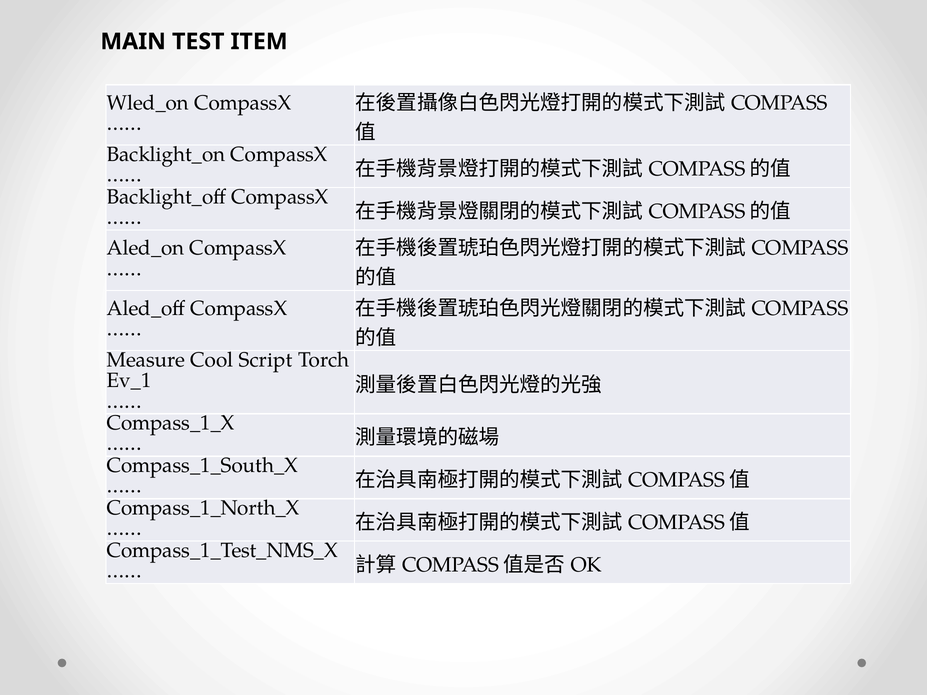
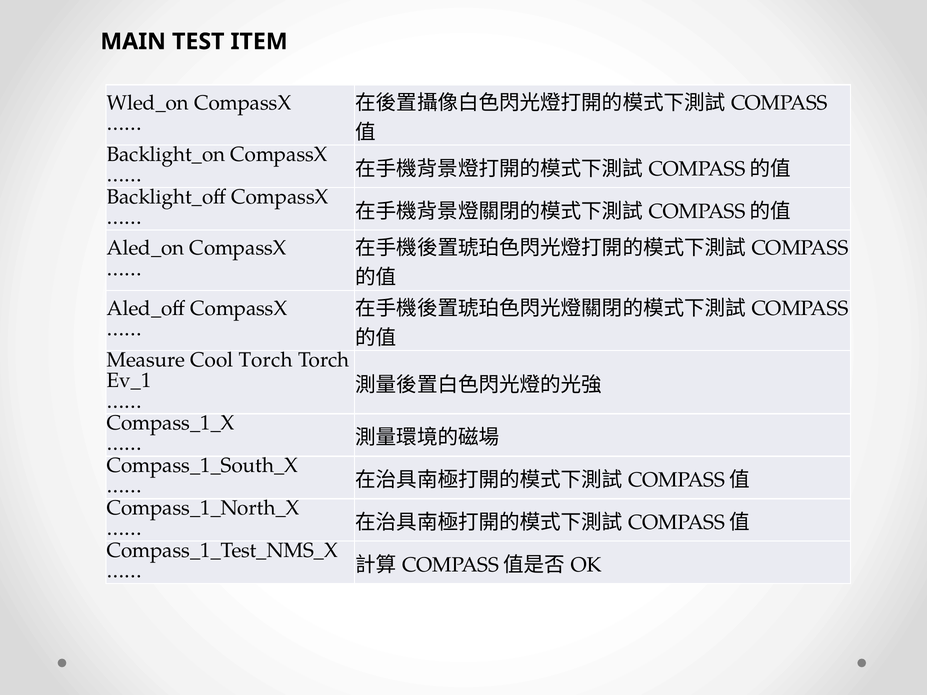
Cool Script: Script -> Torch
